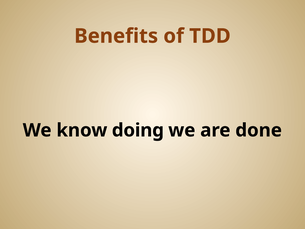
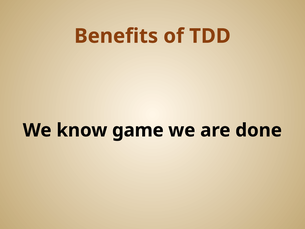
doing: doing -> game
